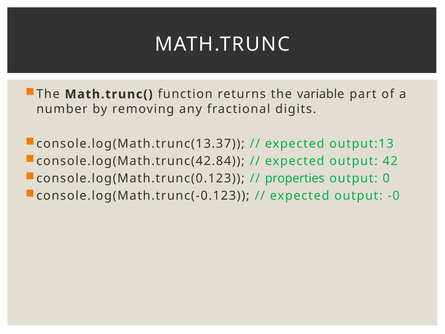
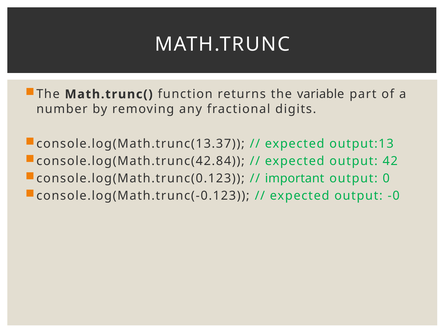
properties: properties -> important
